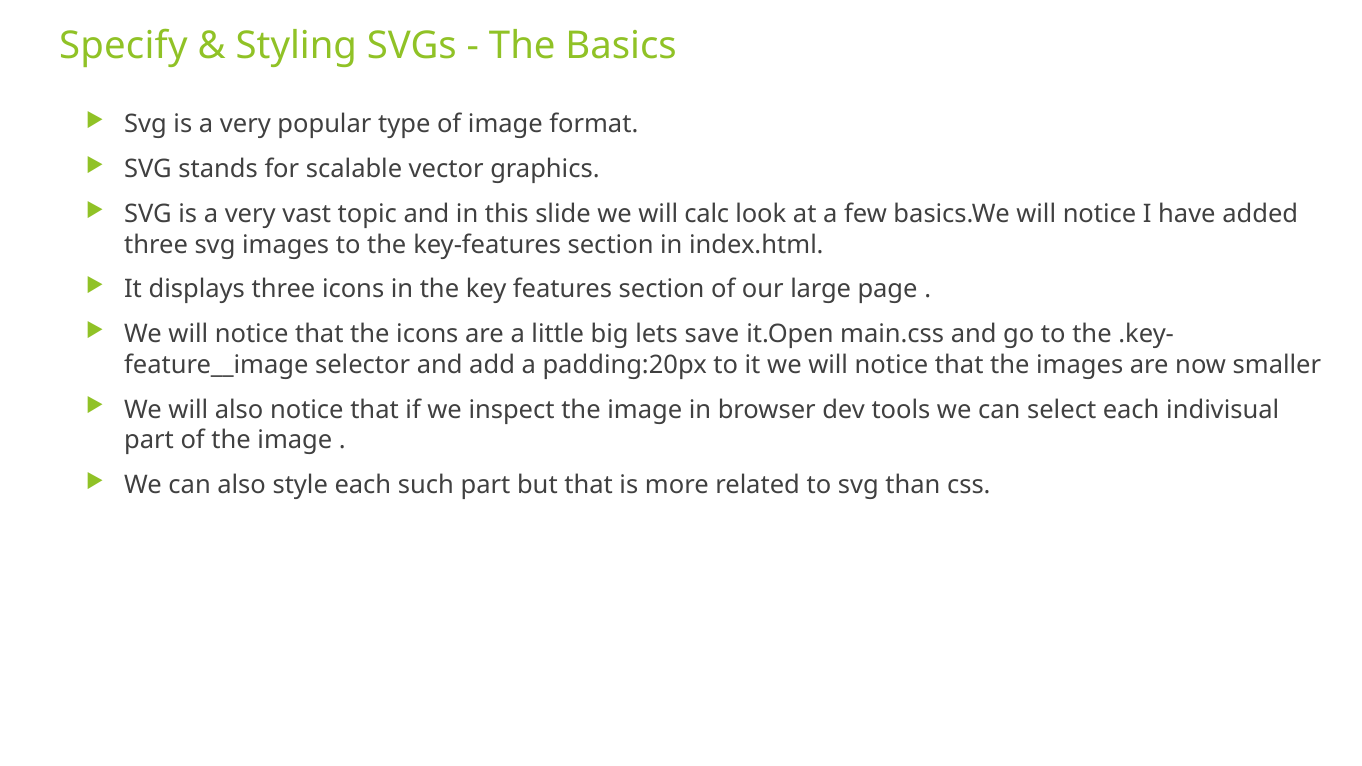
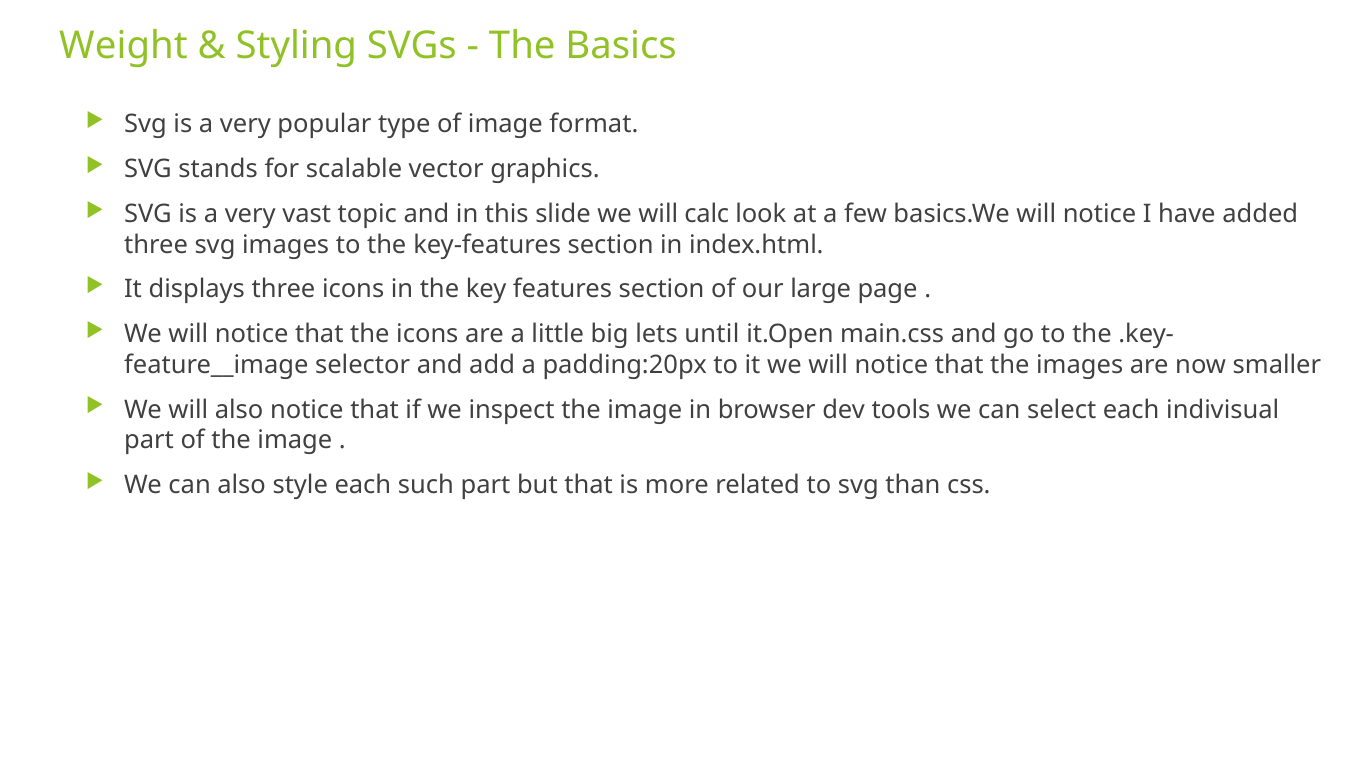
Specify: Specify -> Weight
save: save -> until
